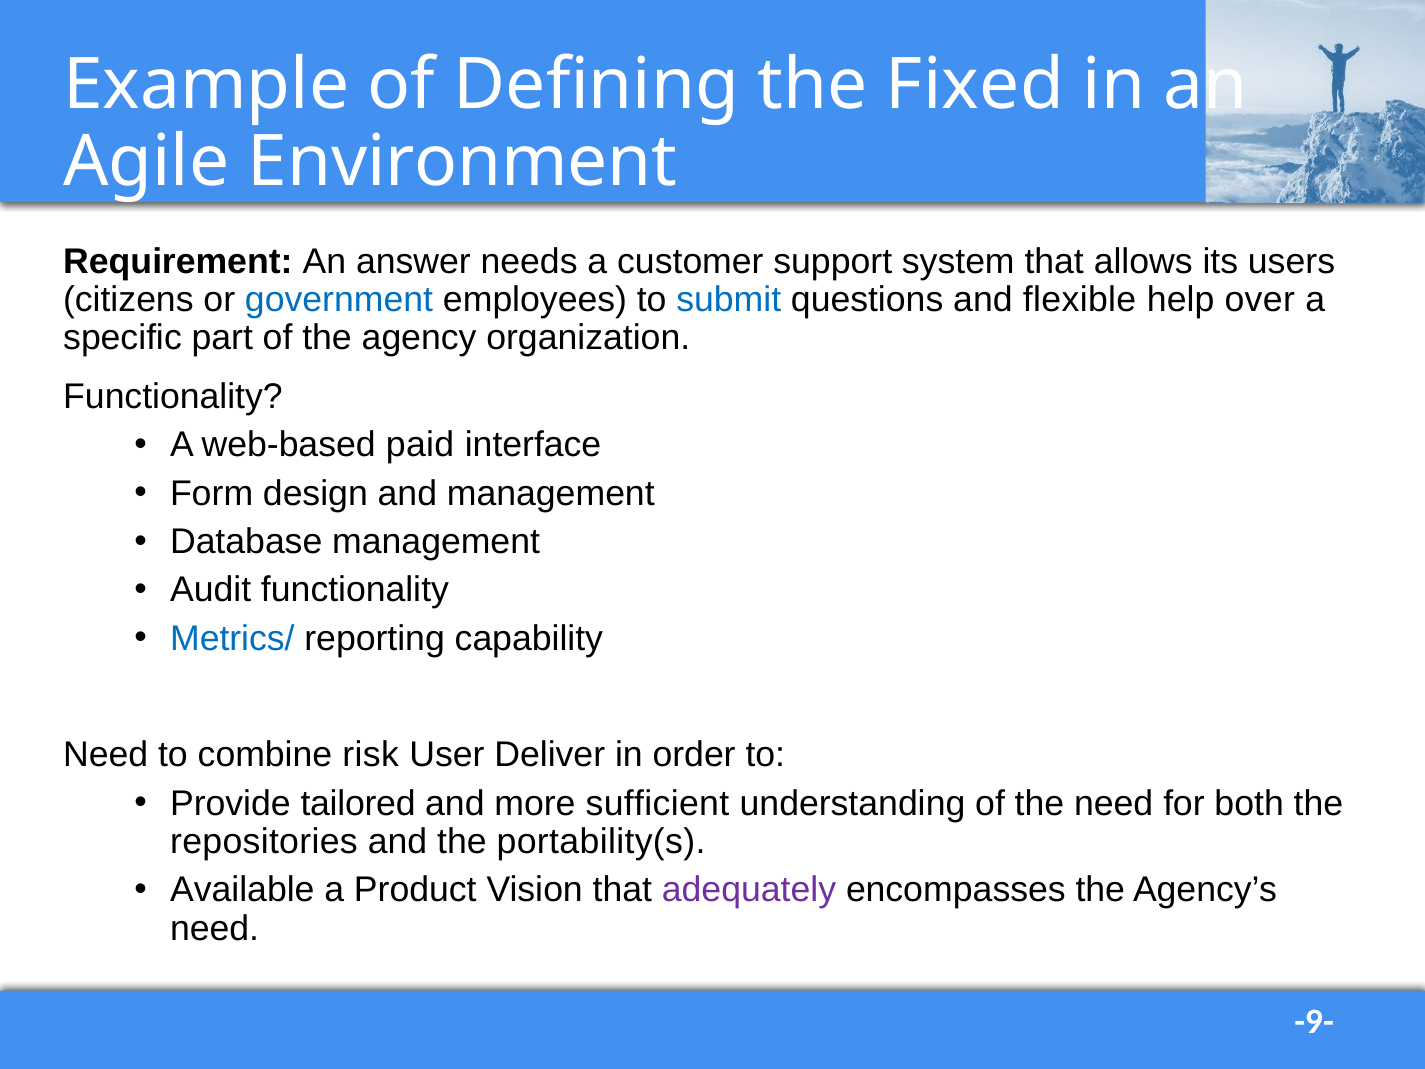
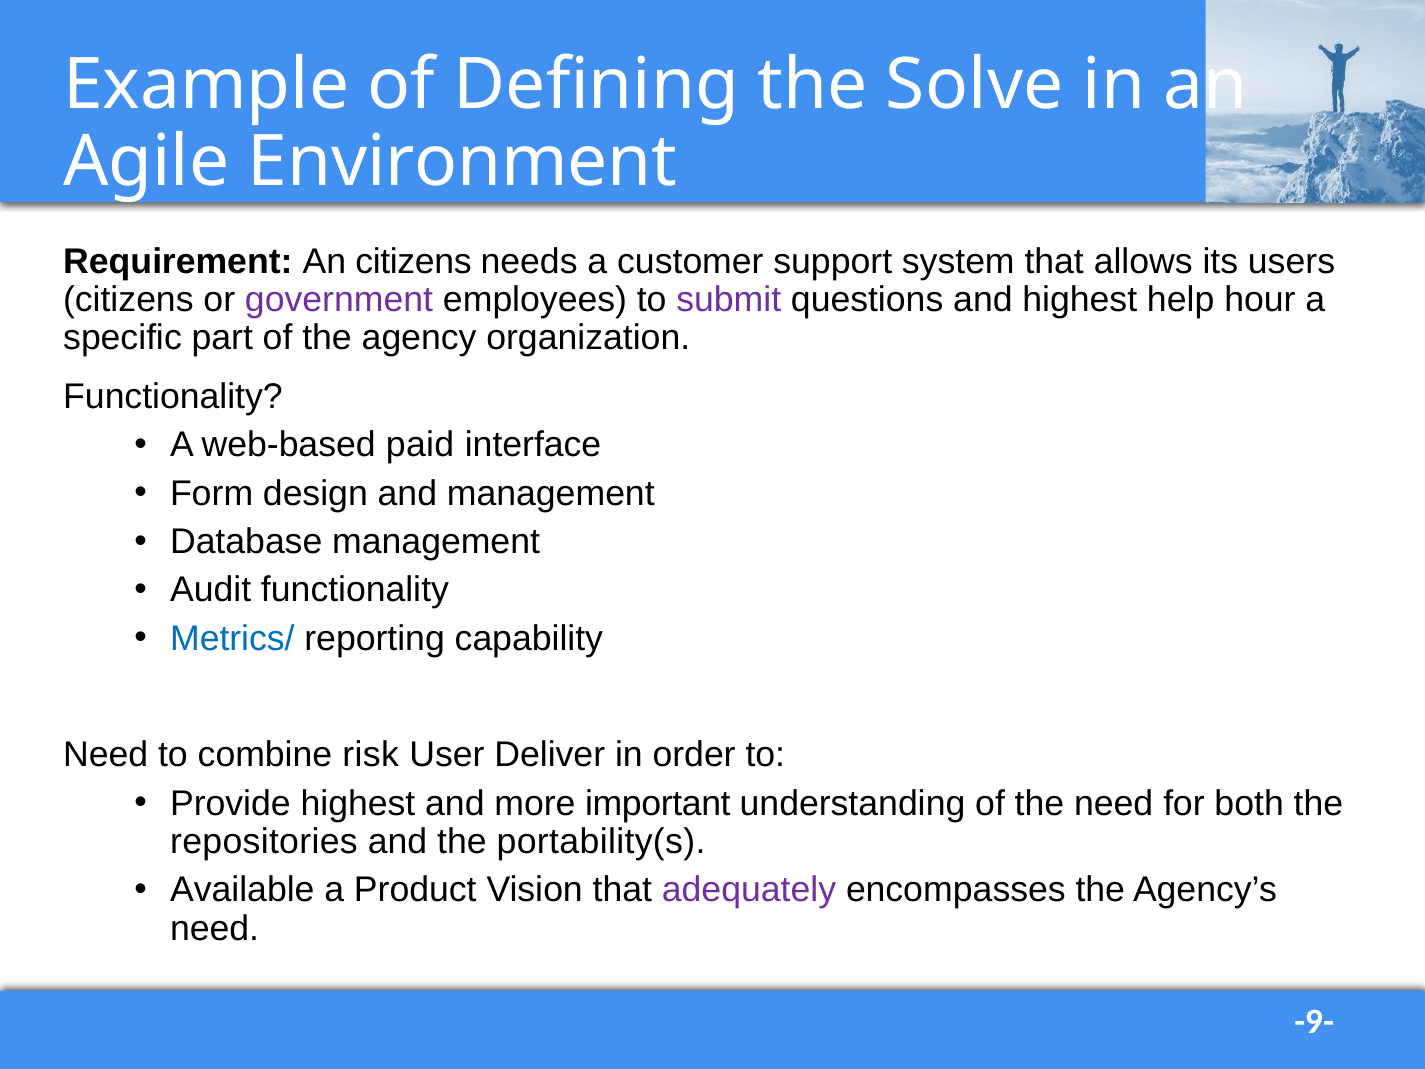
Fixed: Fixed -> Solve
An answer: answer -> citizens
government colour: blue -> purple
submit colour: blue -> purple
and flexible: flexible -> highest
over: over -> hour
Provide tailored: tailored -> highest
sufficient: sufficient -> important
